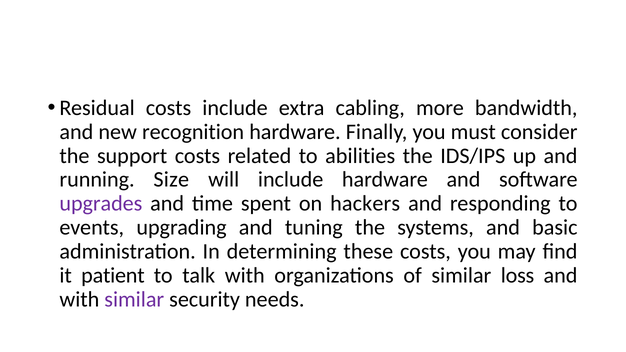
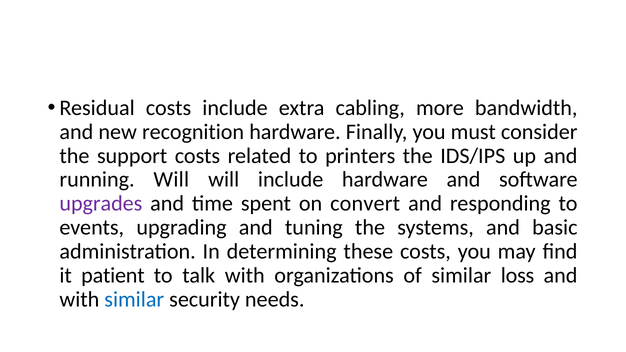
abilities: abilities -> printers
running Size: Size -> Will
hackers: hackers -> convert
similar at (134, 299) colour: purple -> blue
